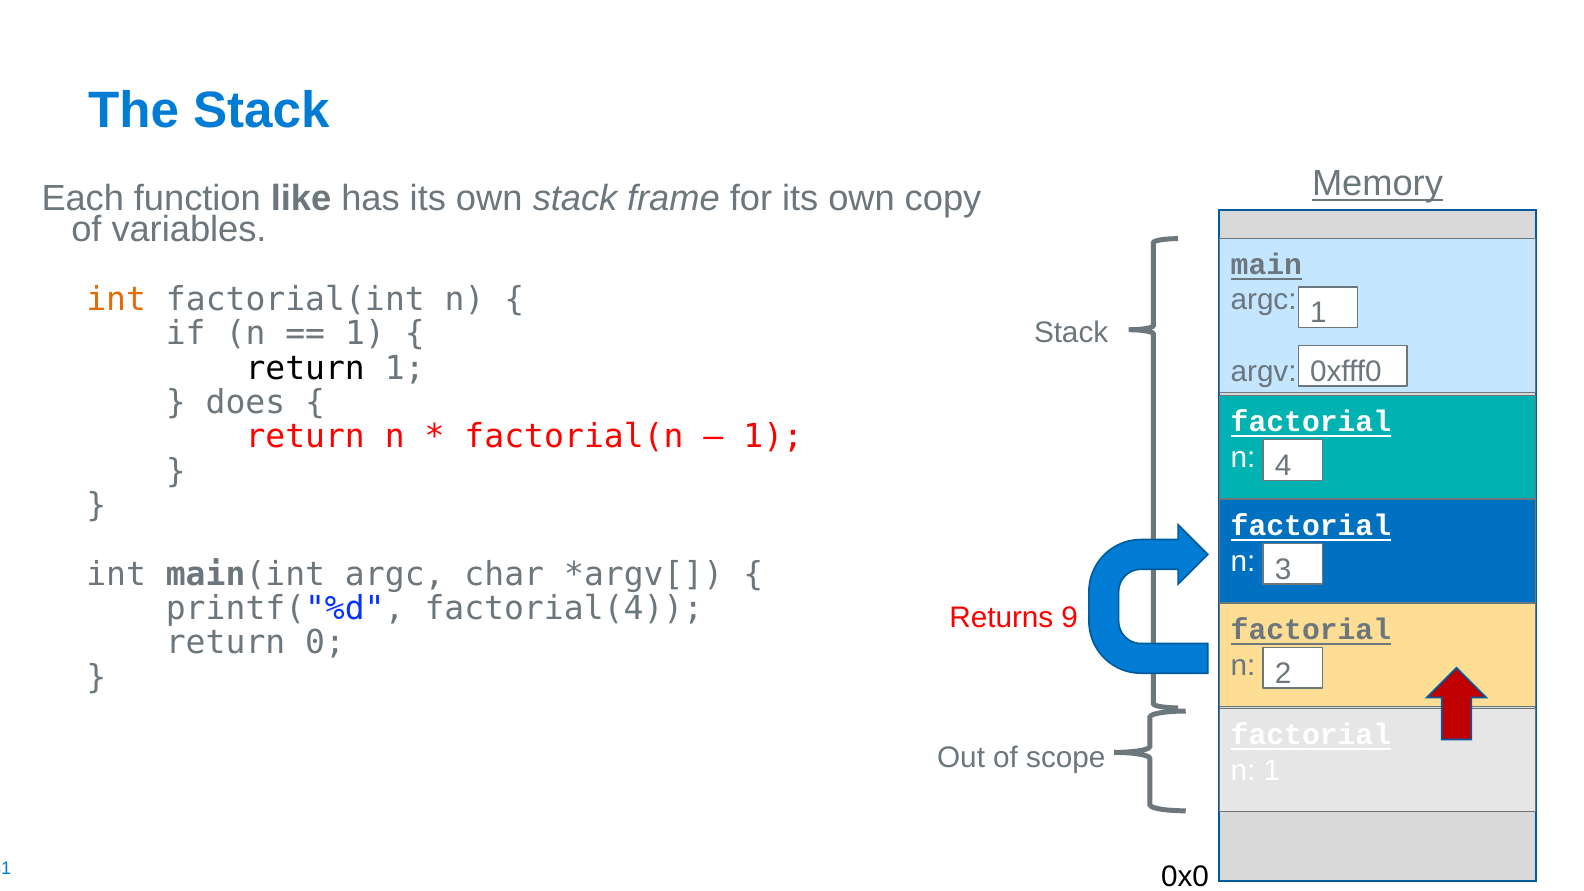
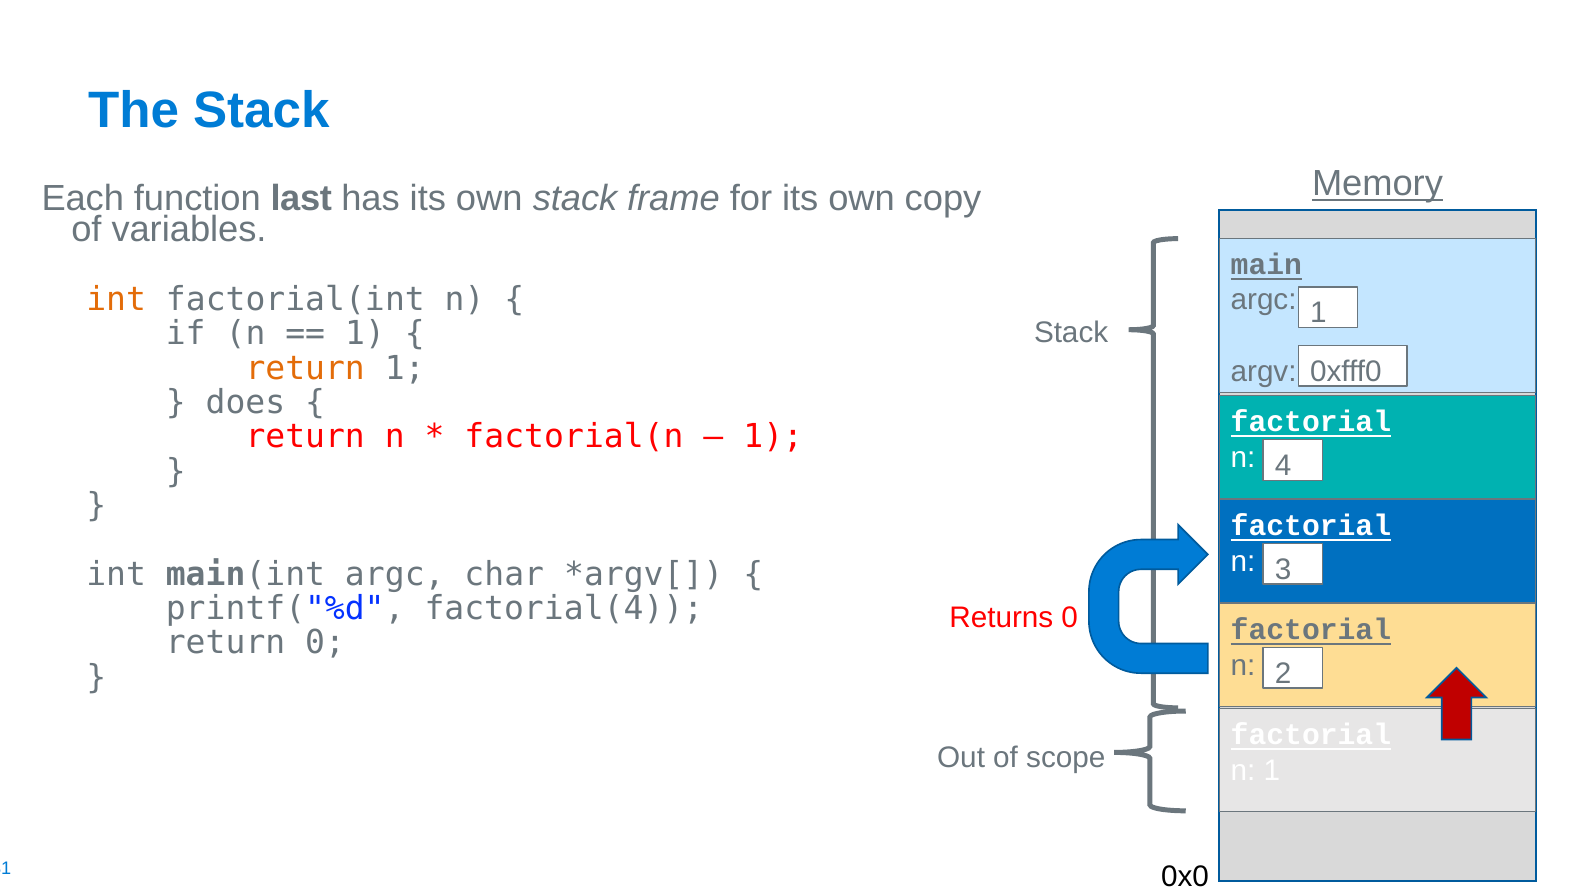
like: like -> last
return at (305, 368) colour: black -> orange
Returns 9: 9 -> 0
